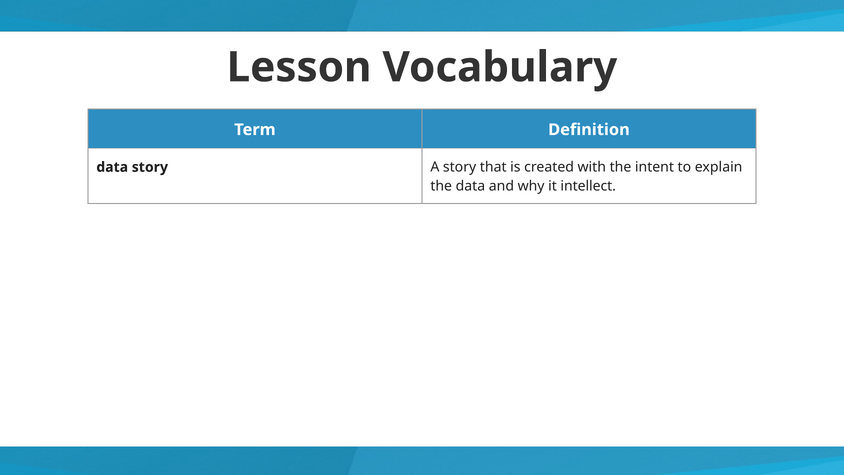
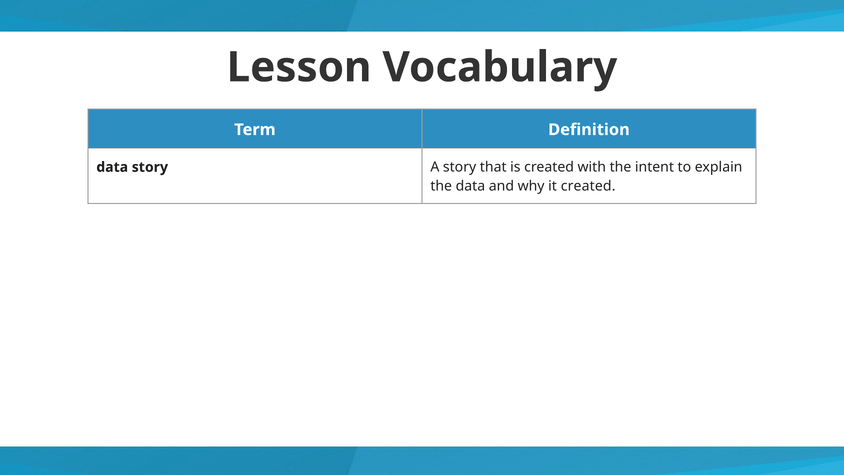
it intellect: intellect -> created
